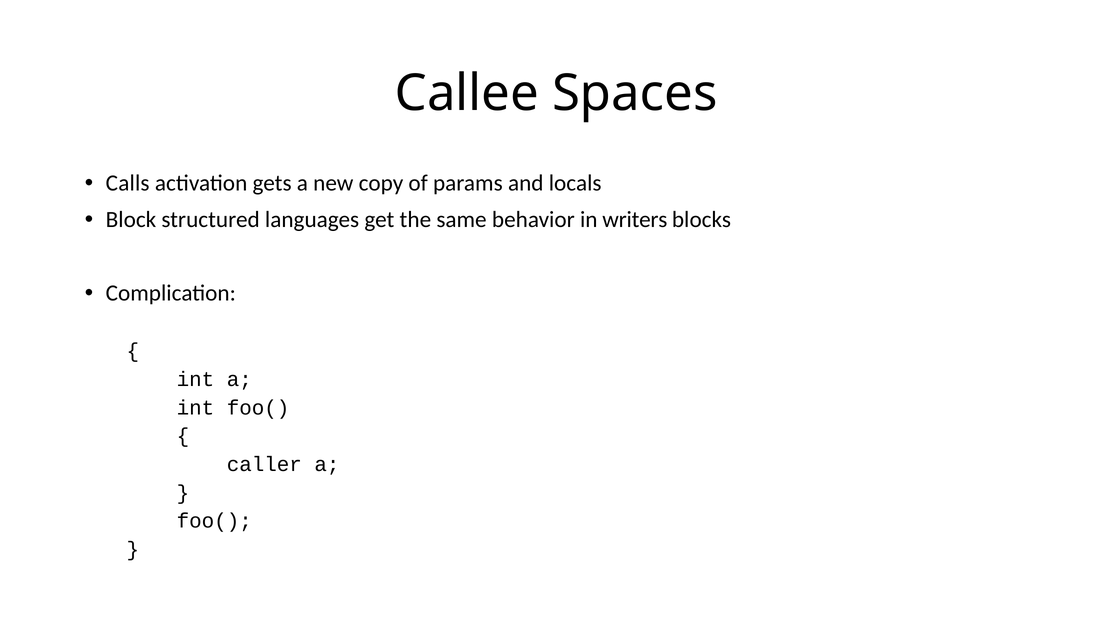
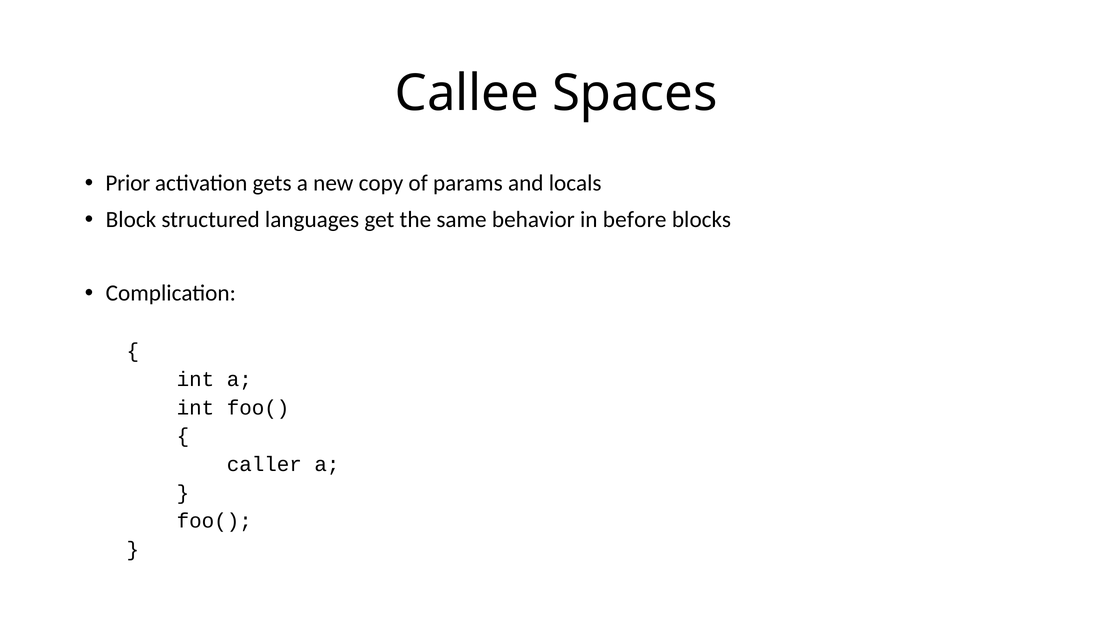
Calls: Calls -> Prior
writers: writers -> before
